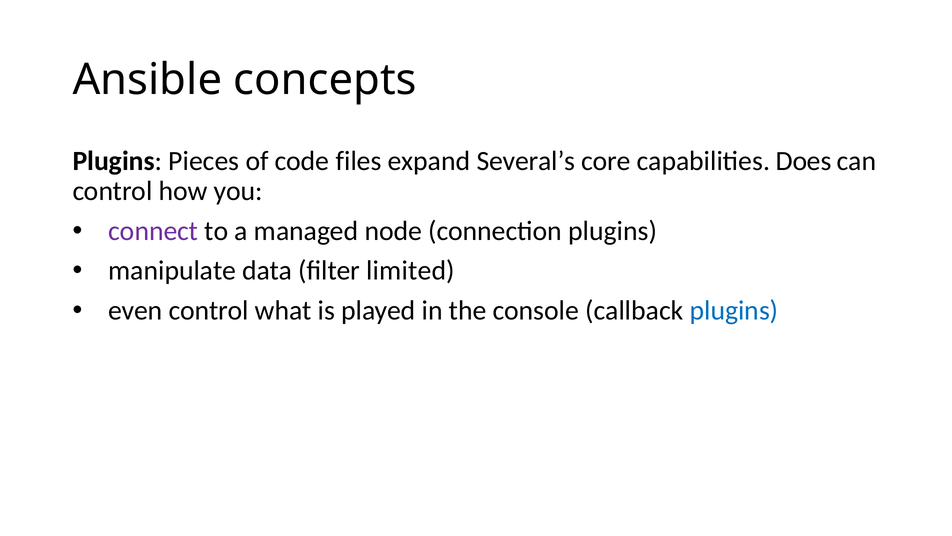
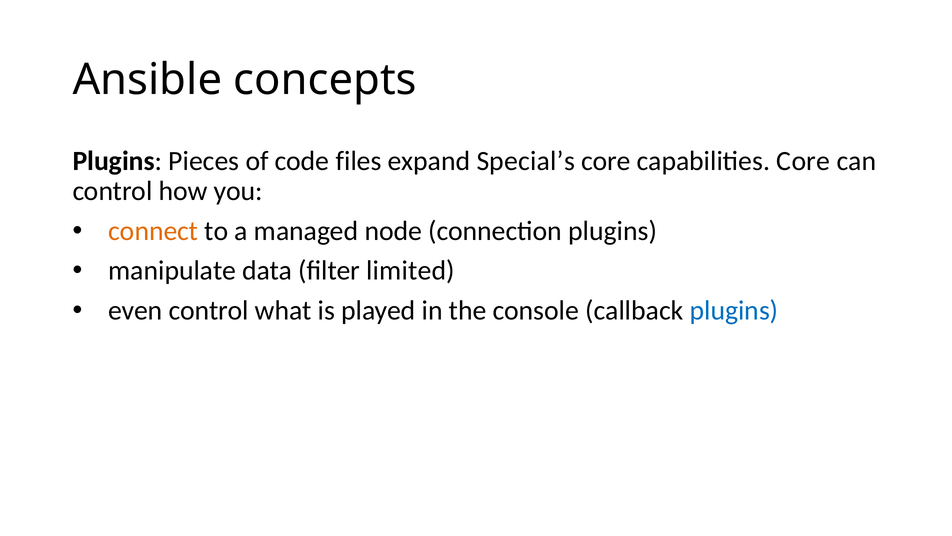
Several’s: Several’s -> Special’s
capabilities Does: Does -> Core
connect colour: purple -> orange
